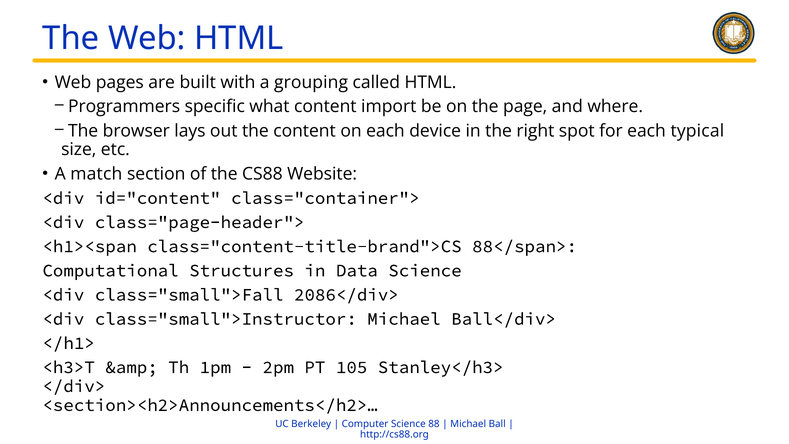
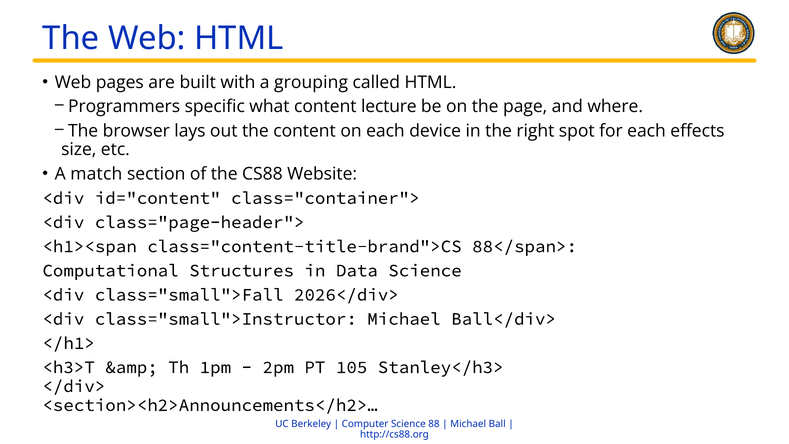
import: import -> lecture
typical: typical -> effects
2086</div>: 2086</div> -> 2026</div>
